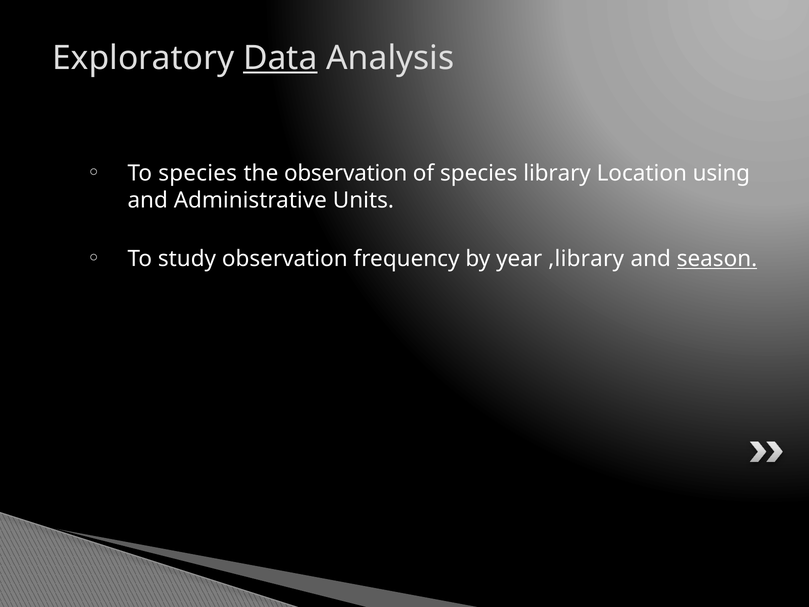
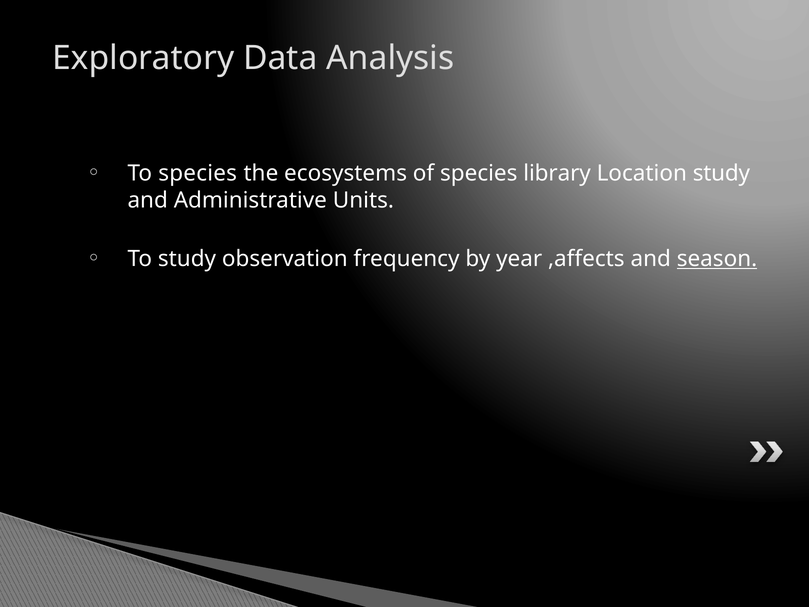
Data underline: present -> none
the observation: observation -> ecosystems
Location using: using -> study
,library: ,library -> ,affects
